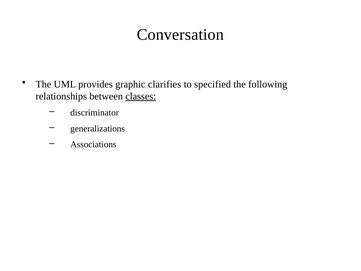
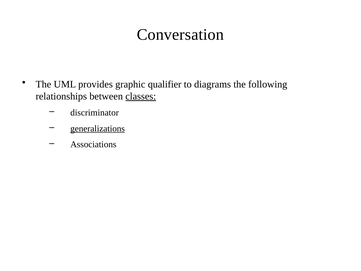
clarifies: clarifies -> qualifier
specified: specified -> diagrams
generalizations underline: none -> present
